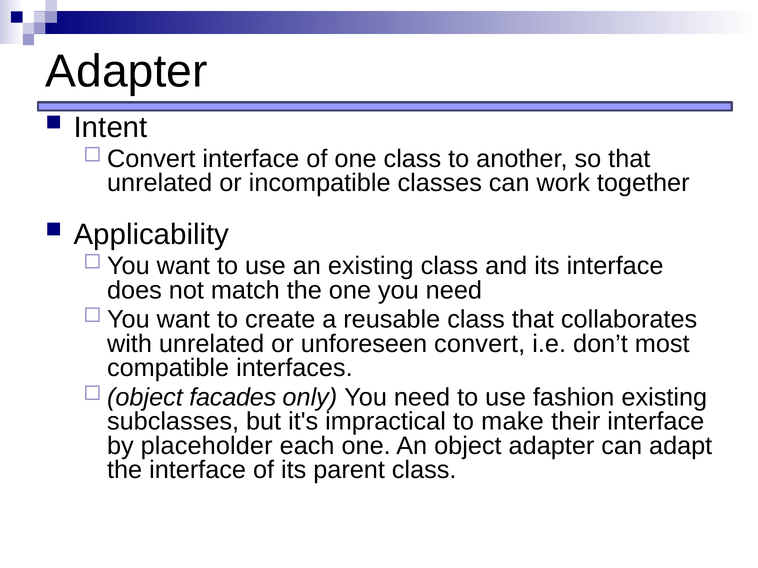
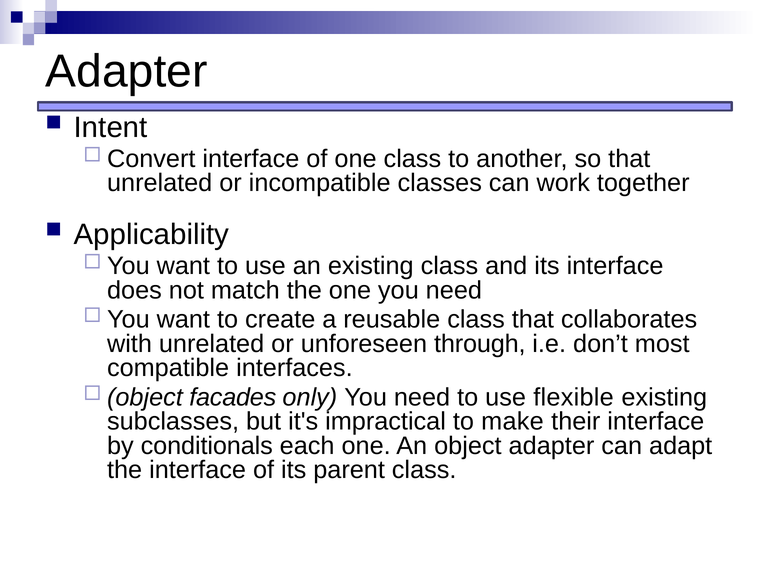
unforeseen convert: convert -> through
fashion: fashion -> flexible
placeholder: placeholder -> conditionals
